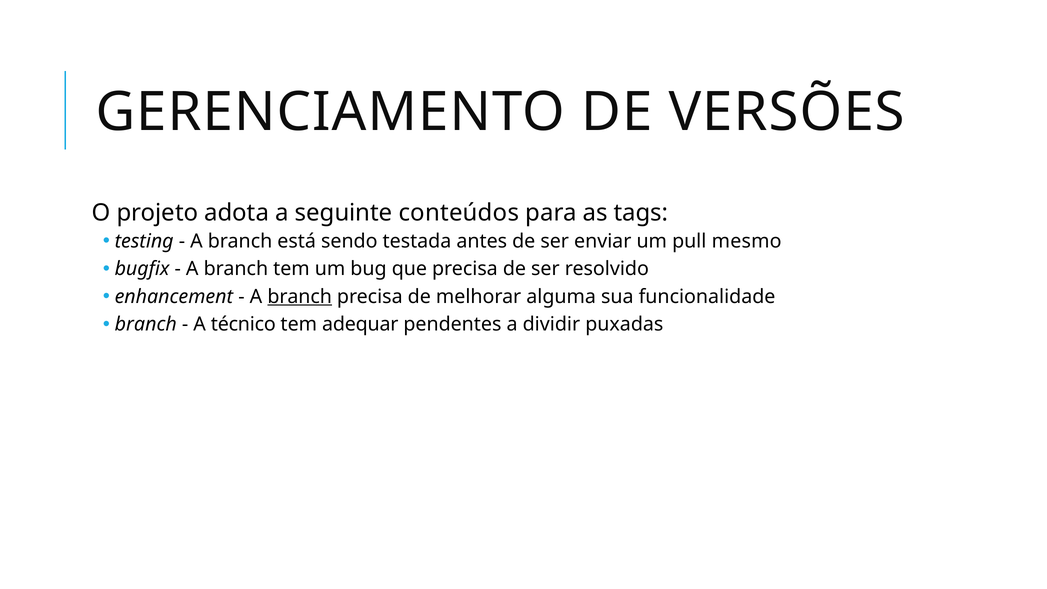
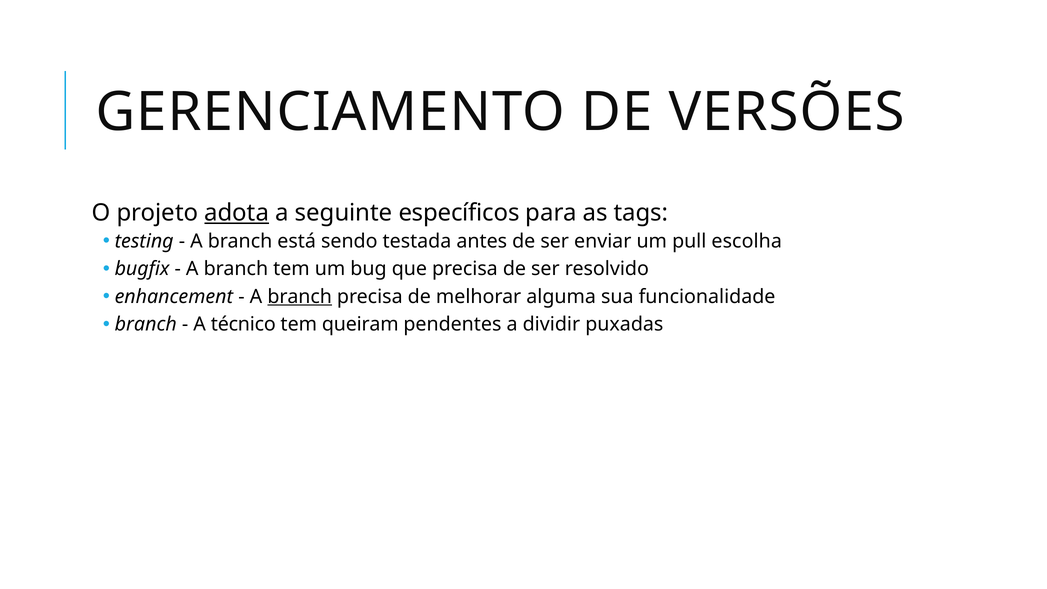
adota underline: none -> present
conteúdos: conteúdos -> específicos
mesmo: mesmo -> escolha
adequar: adequar -> queiram
